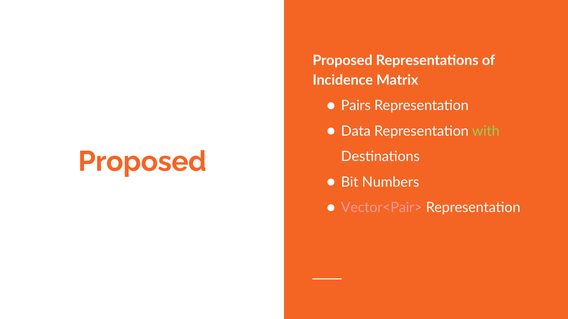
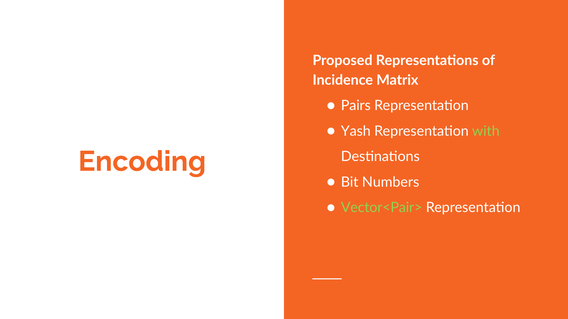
Data: Data -> Yash
Proposed at (142, 162): Proposed -> Encoding
Vector<Pair> colour: pink -> light green
